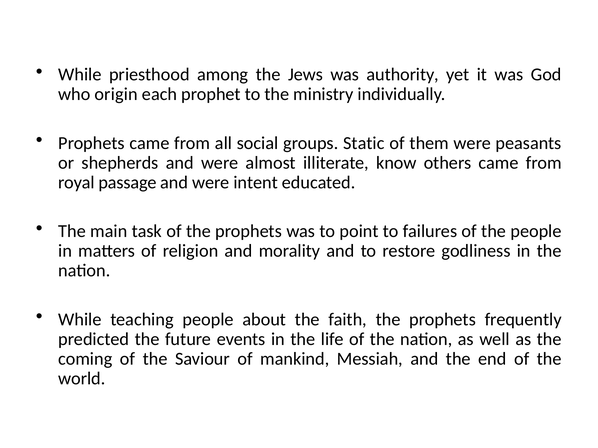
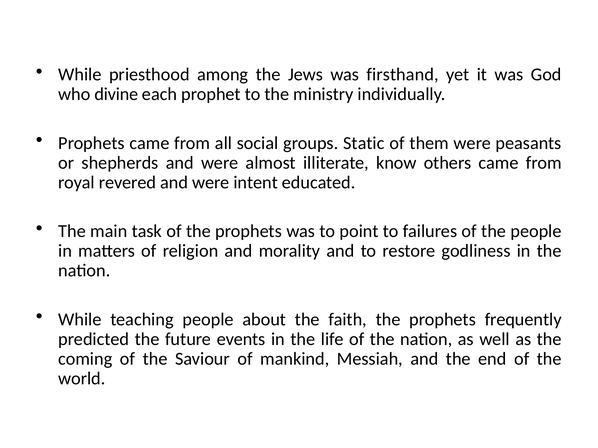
authority: authority -> firsthand
origin: origin -> divine
passage: passage -> revered
